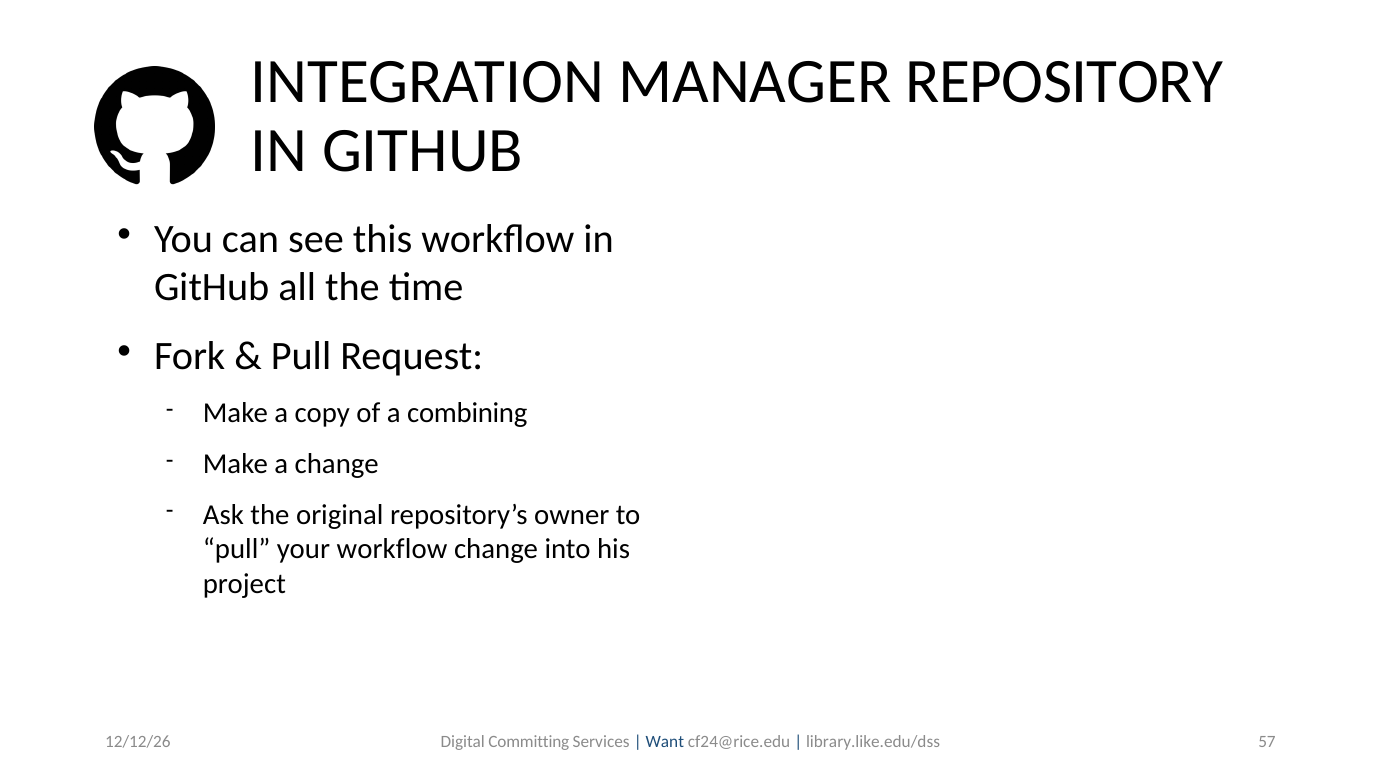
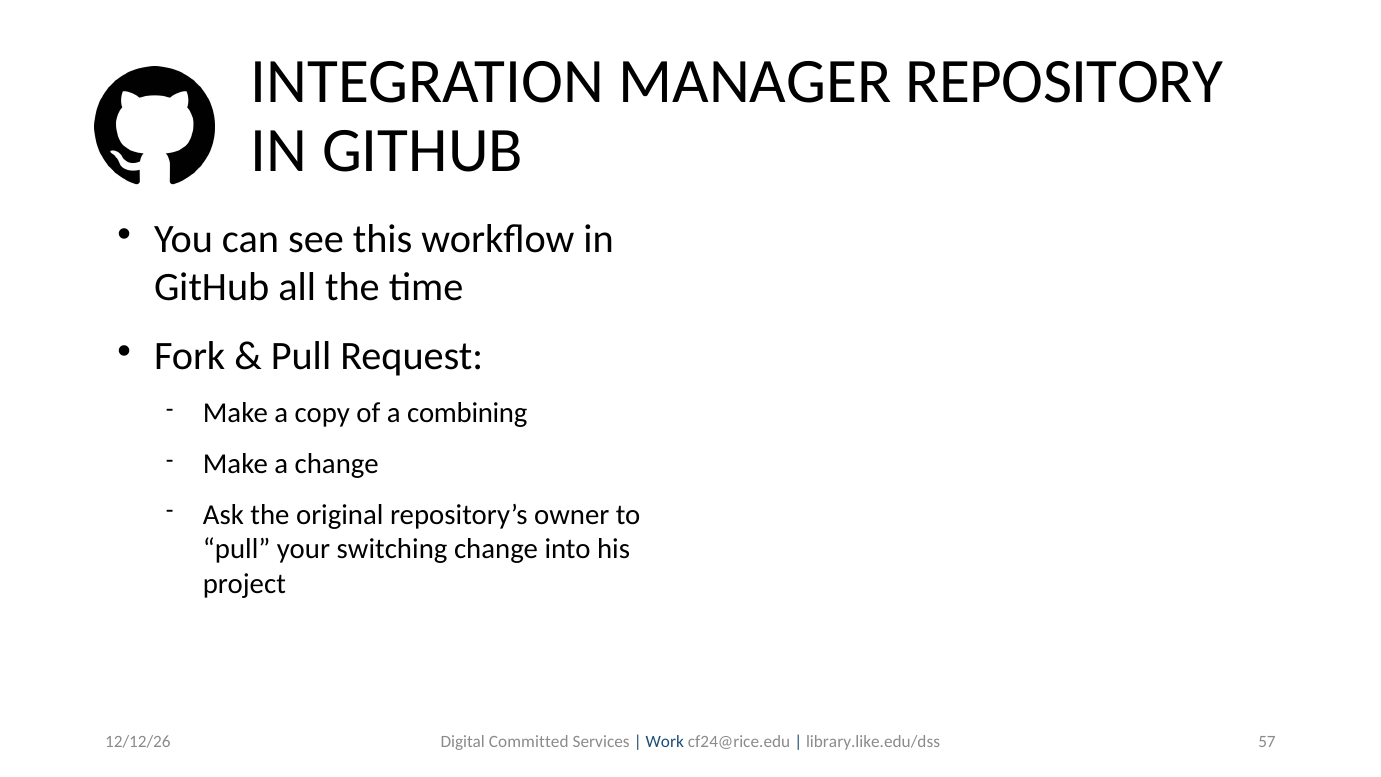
your workflow: workflow -> switching
Committing: Committing -> Committed
Want: Want -> Work
